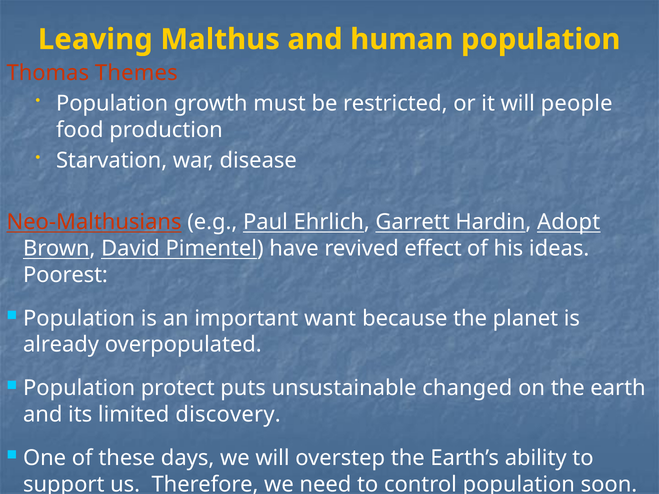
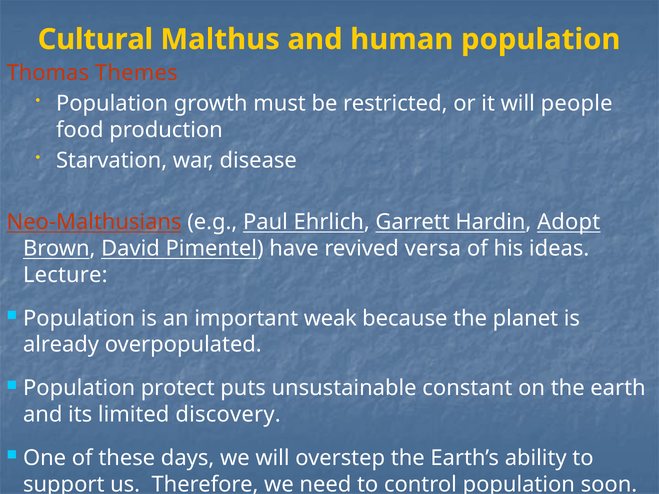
Leaving: Leaving -> Cultural
effect: effect -> versa
Poorest: Poorest -> Lecture
want: want -> weak
changed: changed -> constant
